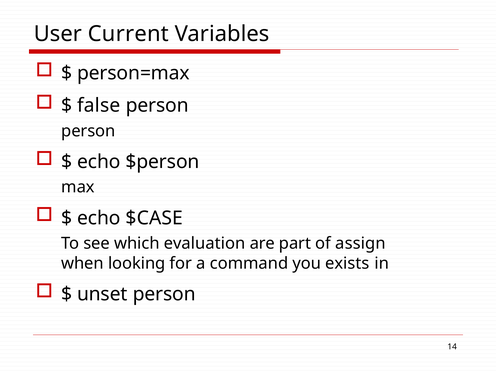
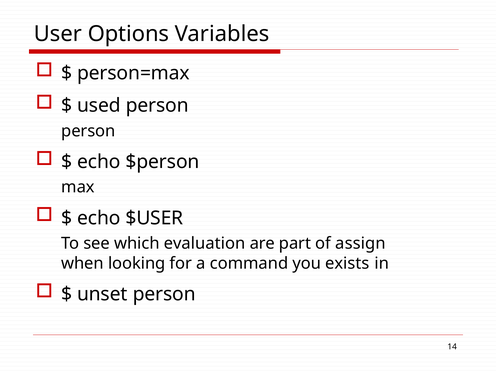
Current: Current -> Options
false: false -> used
$CASE: $CASE -> $USER
